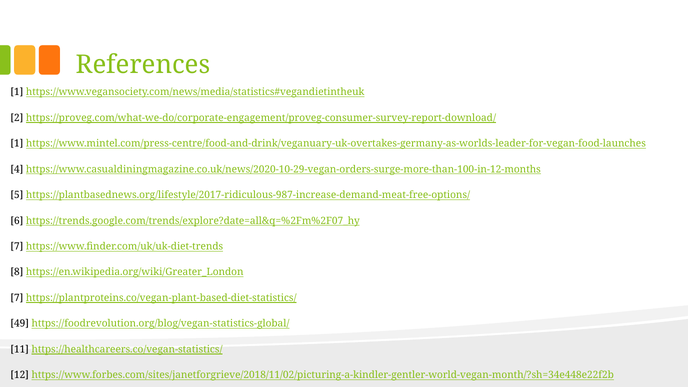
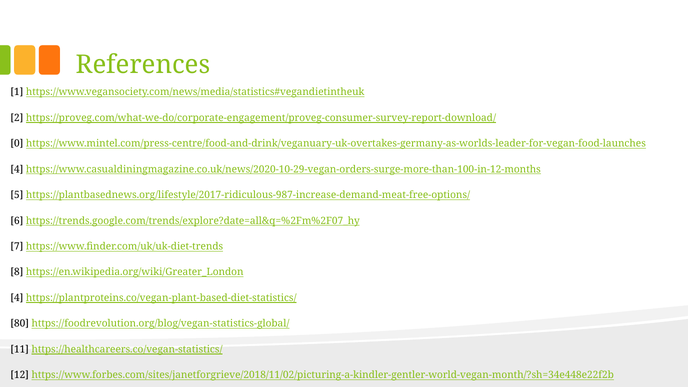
1 at (17, 144): 1 -> 0
7 at (17, 298): 7 -> 4
49: 49 -> 80
